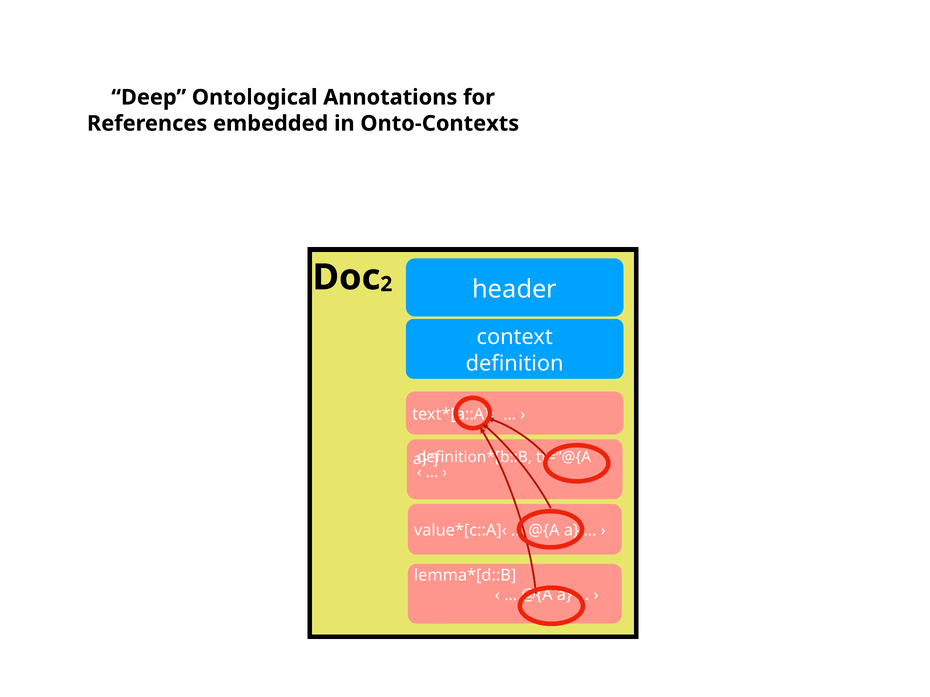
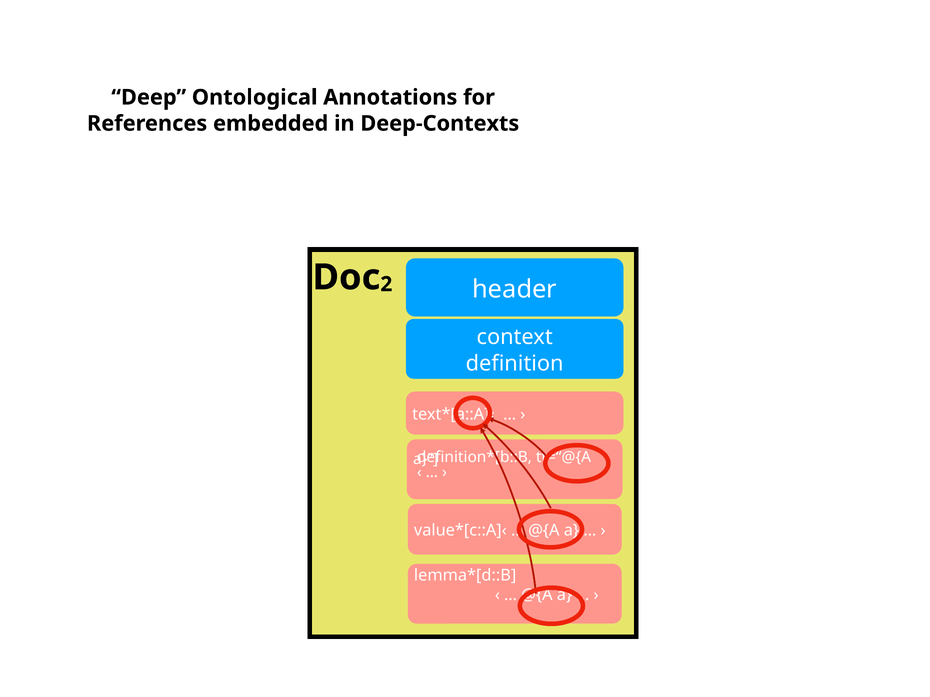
Onto-Contexts: Onto-Contexts -> Deep-Contexts
